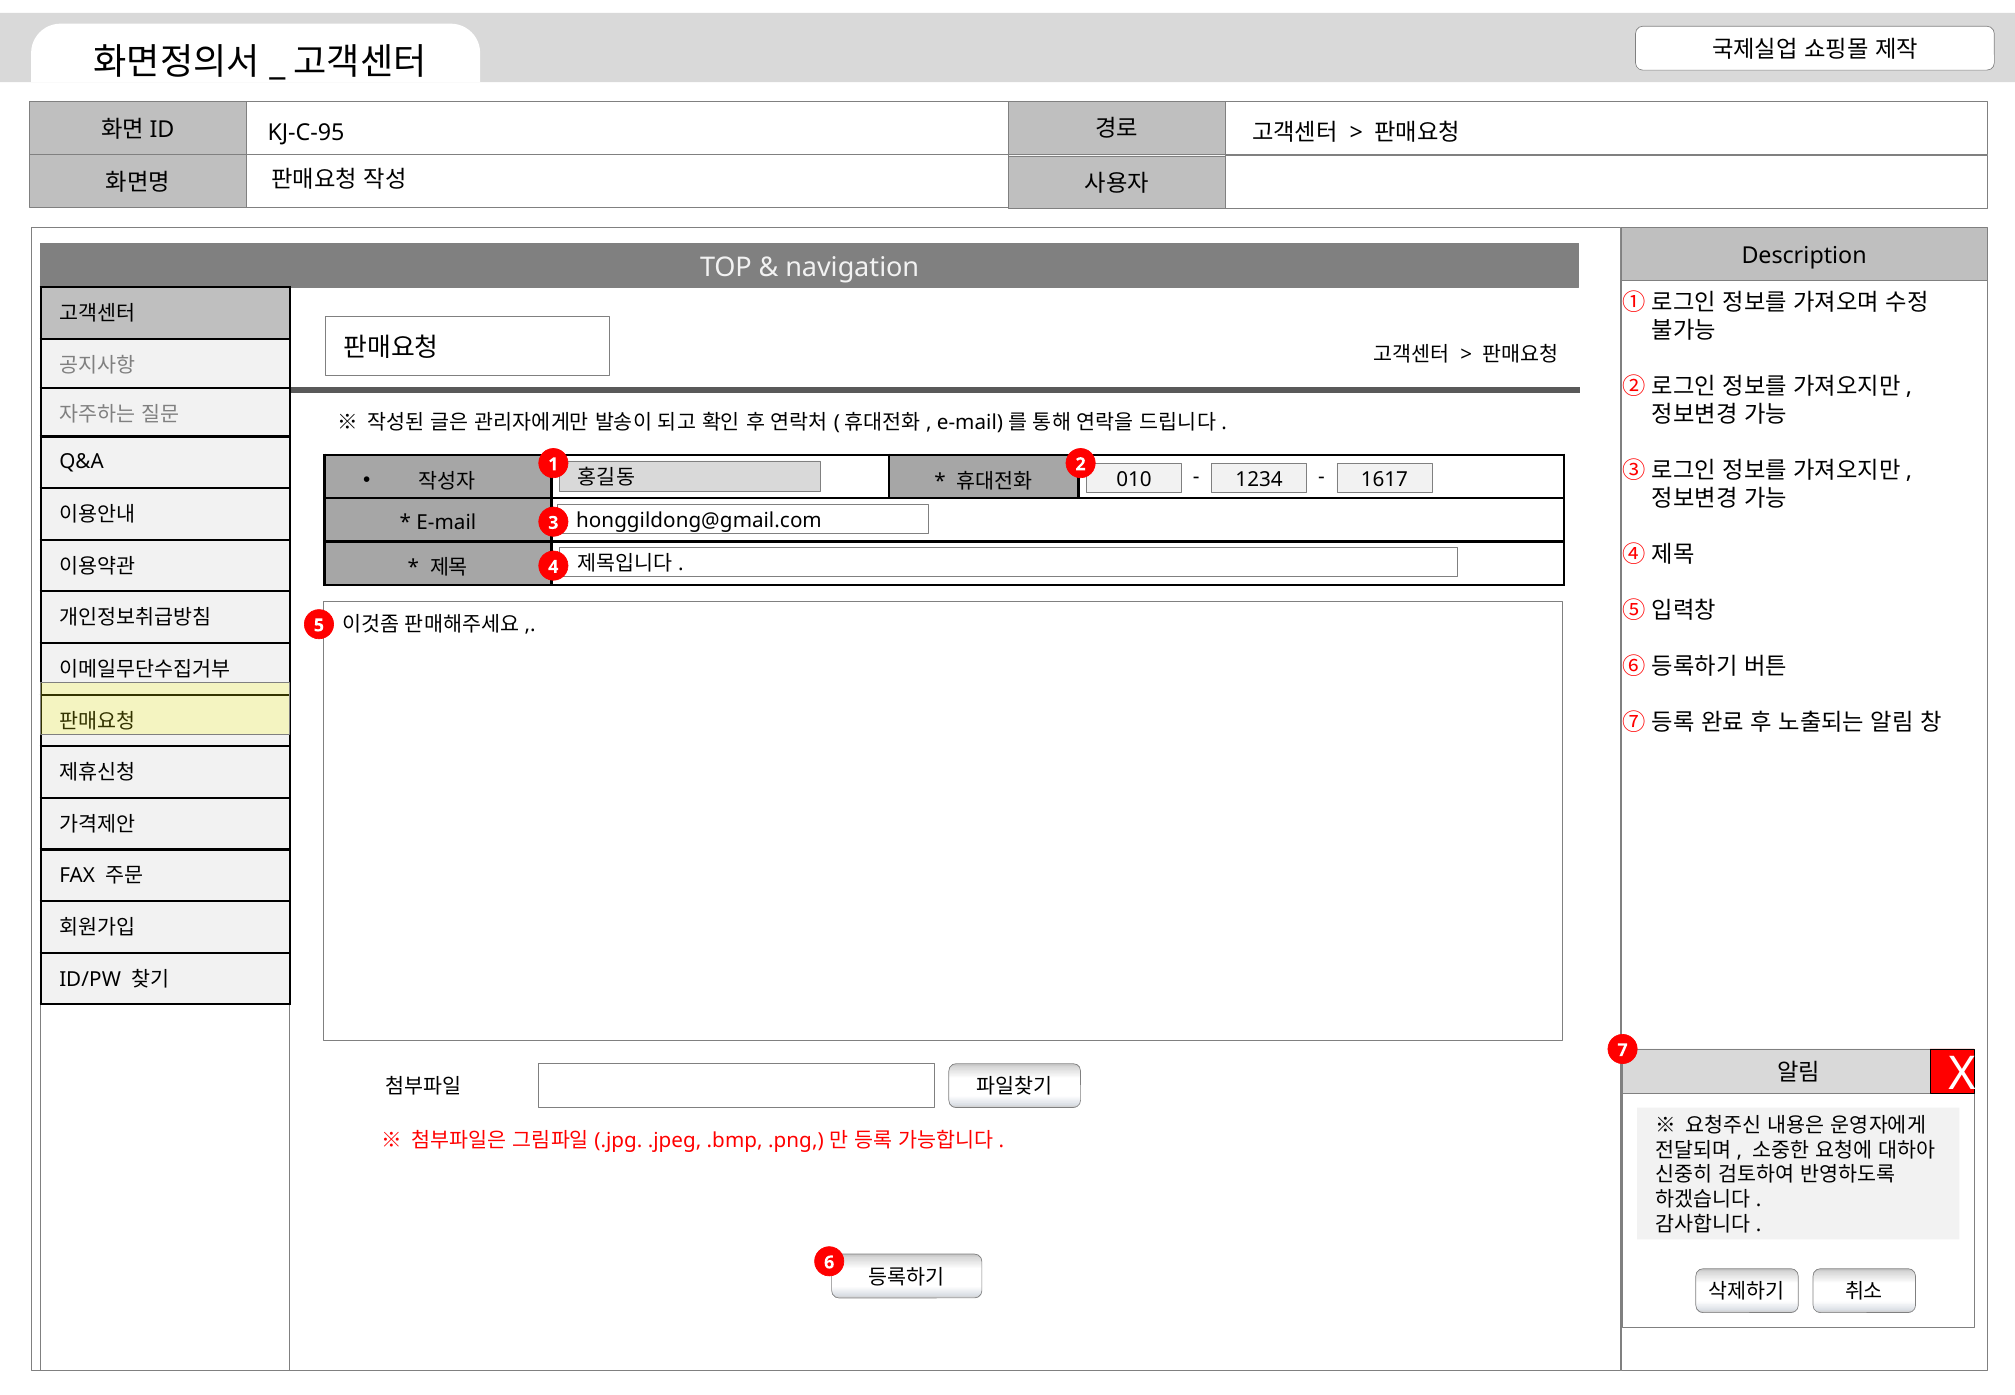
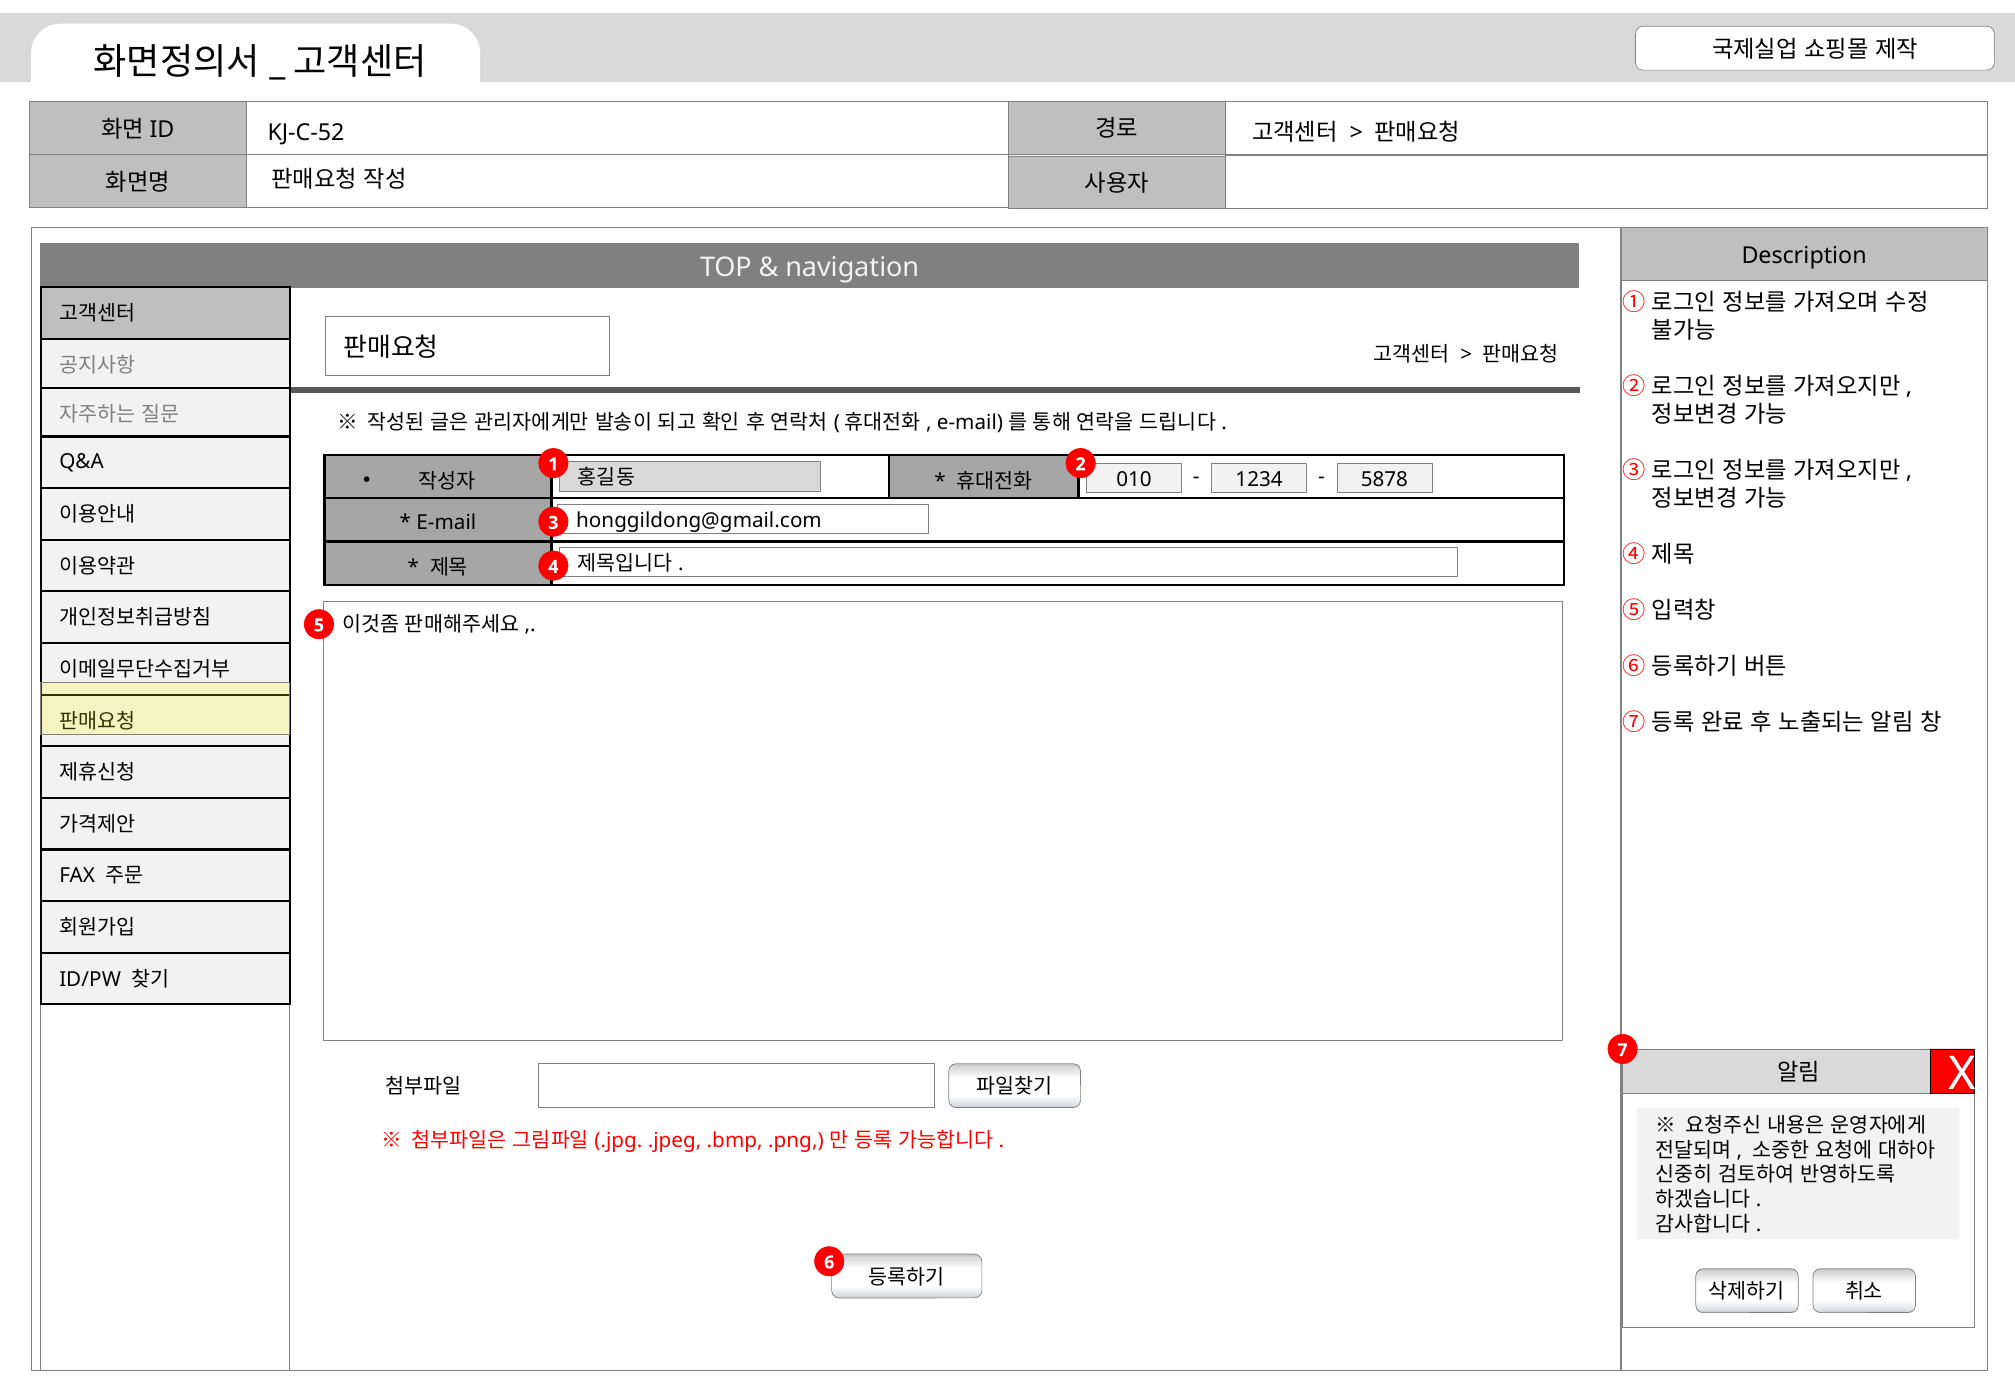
KJ-C-95: KJ-C-95 -> KJ-C-52
1617: 1617 -> 5878
